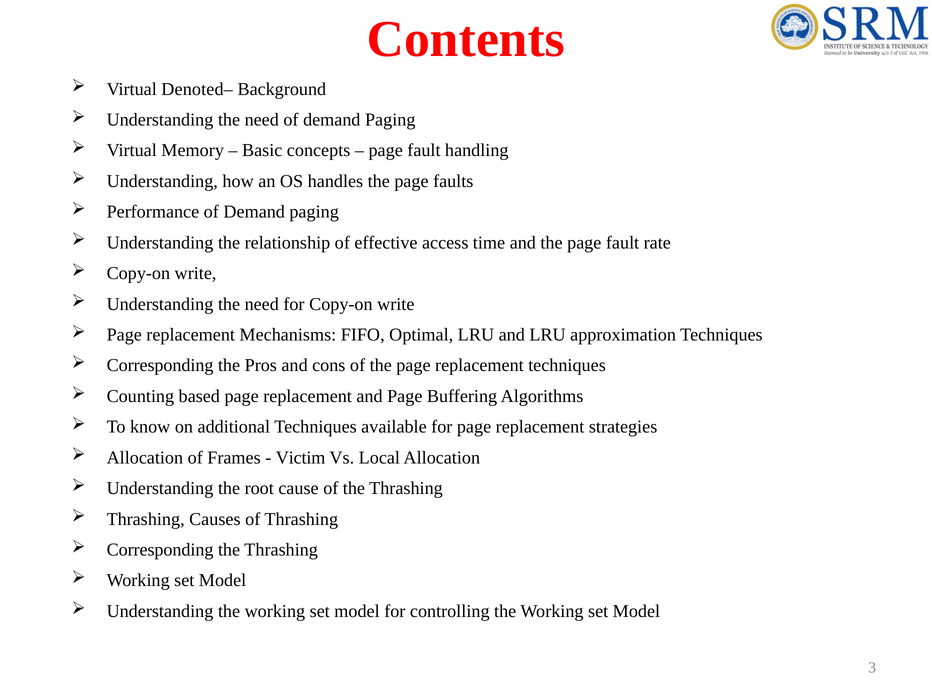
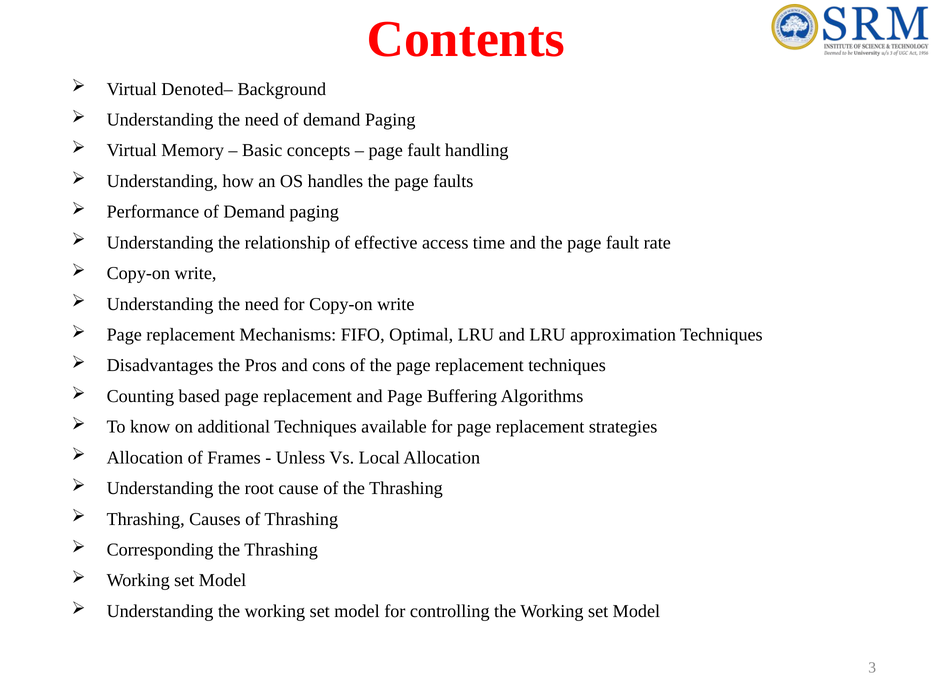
Corresponding at (160, 365): Corresponding -> Disadvantages
Victim: Victim -> Unless
